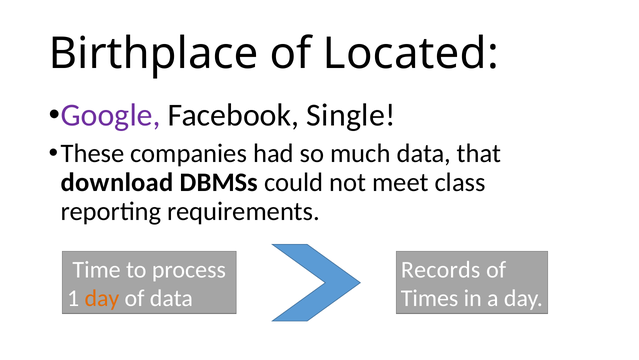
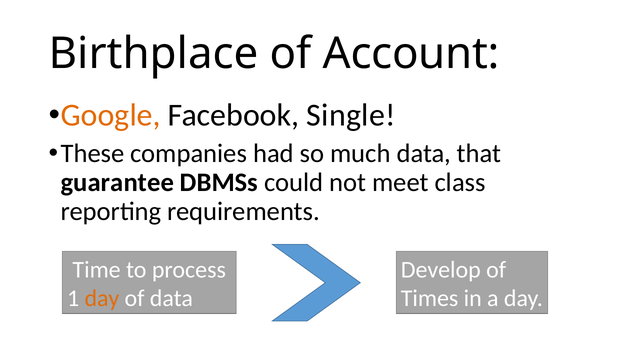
Located: Located -> Account
Google colour: purple -> orange
download: download -> guarantee
Records: Records -> Develop
